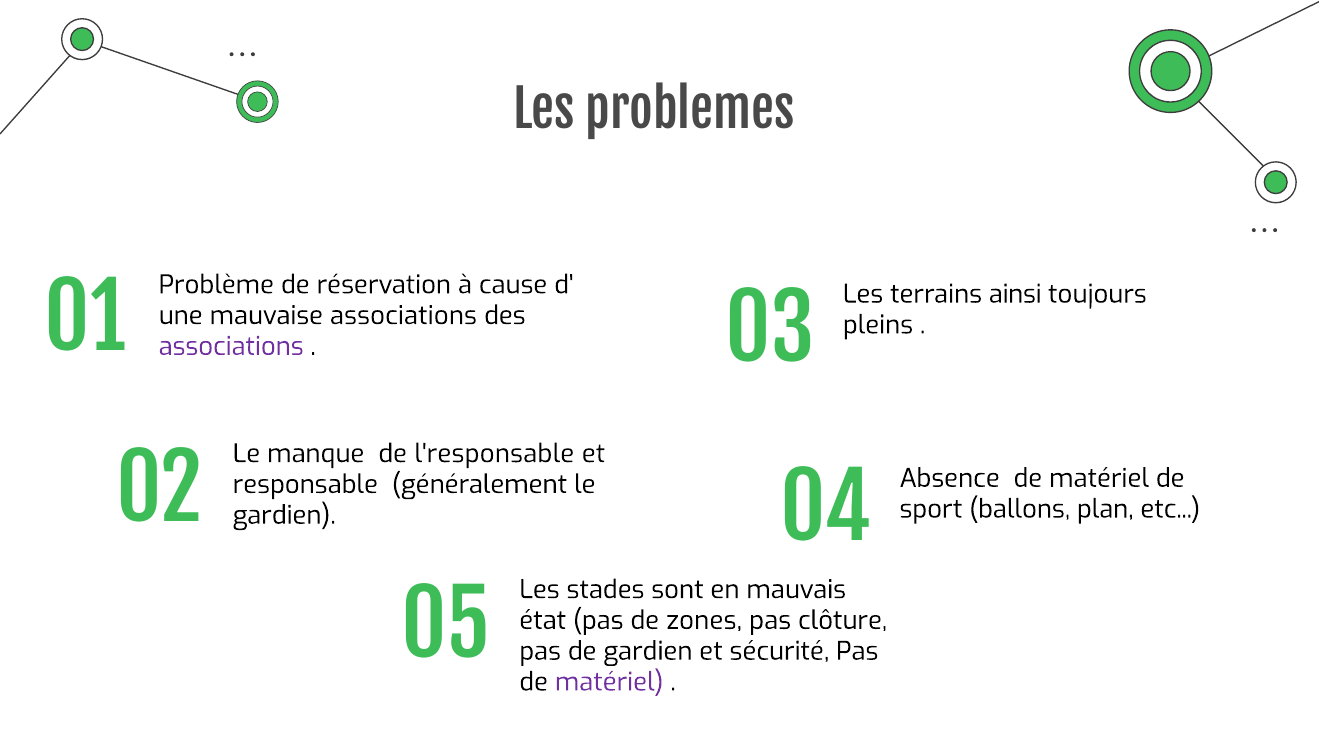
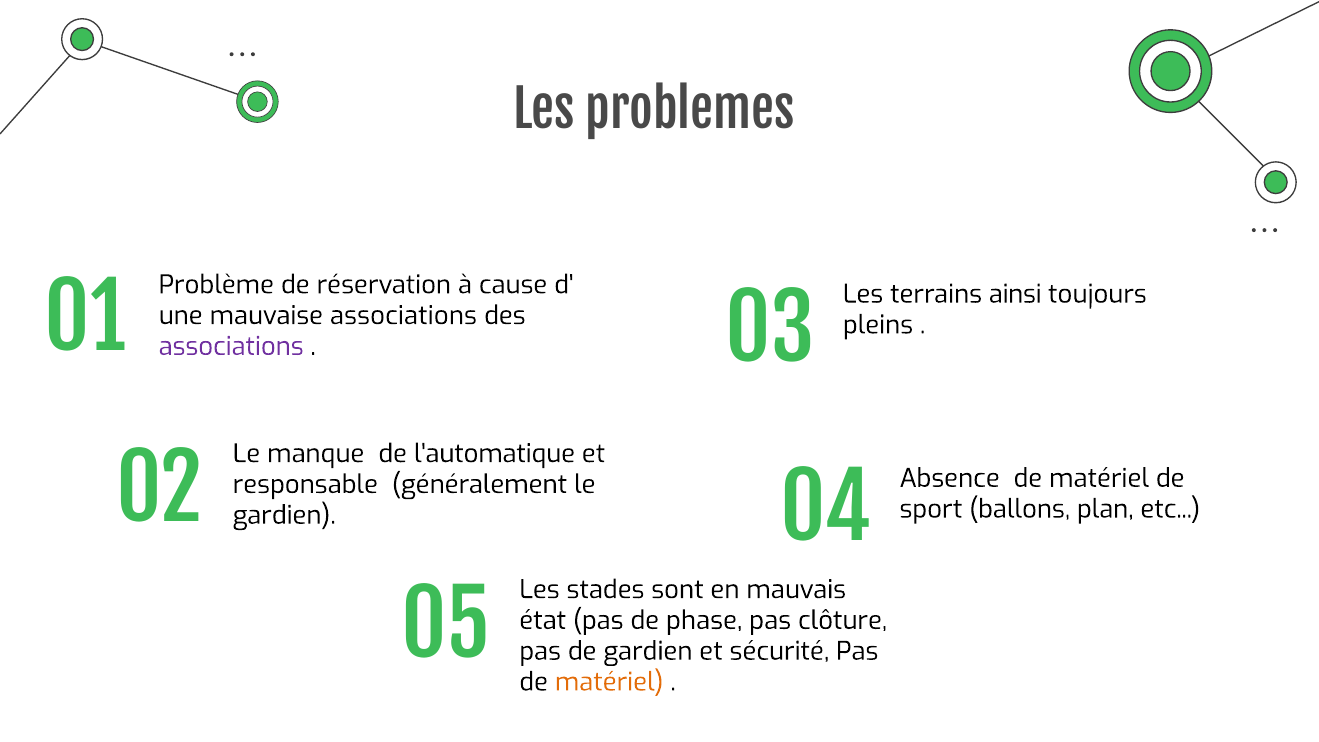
l'responsable: l'responsable -> l'automatique
zones: zones -> phase
matériel at (609, 682) colour: purple -> orange
